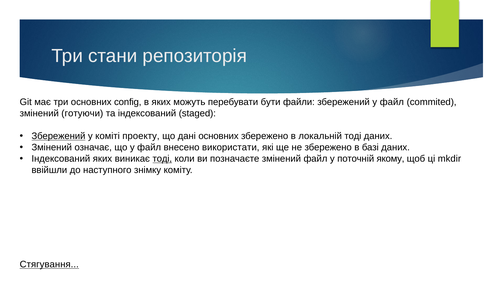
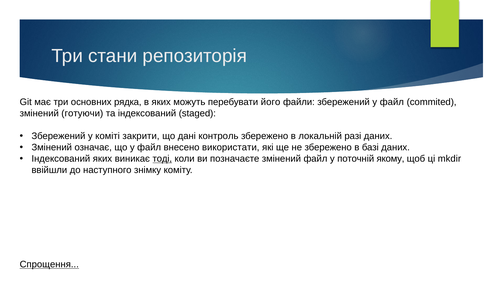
config: config -> рядка
бути: бути -> його
Збережений at (58, 136) underline: present -> none
проекту: проекту -> закрити
дані основних: основних -> контроль
локальній тоді: тоді -> разі
Стягування: Стягування -> Спрощення
